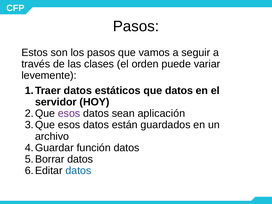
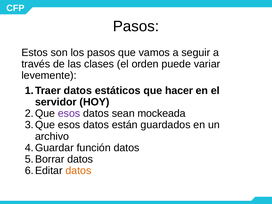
que datos: datos -> hacer
aplicación: aplicación -> mockeada
datos at (78, 171) colour: blue -> orange
